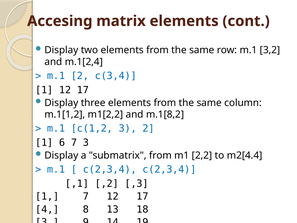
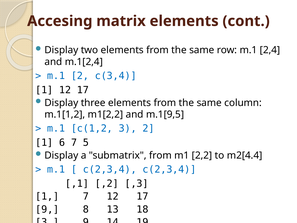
3,2: 3,2 -> 2,4
m.1[8,2: m.1[8,2 -> m.1[9,5
7 3: 3 -> 5
4 at (47, 209): 4 -> 9
